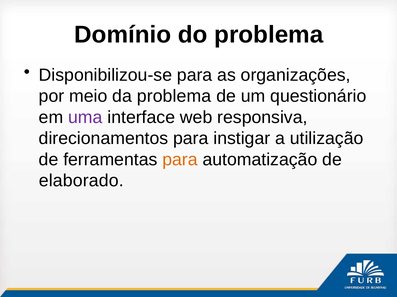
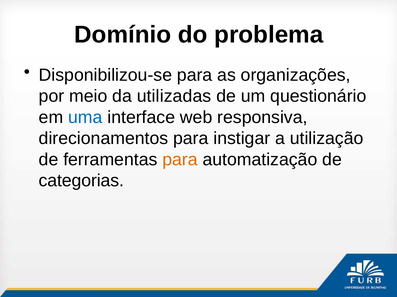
da problema: problema -> utilizadas
uma colour: purple -> blue
elaborado: elaborado -> categorias
